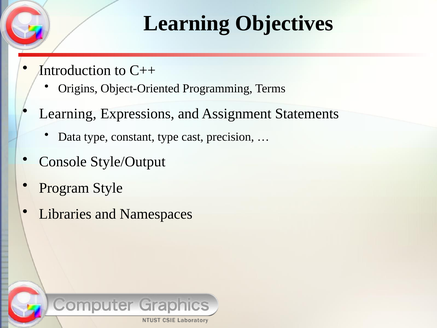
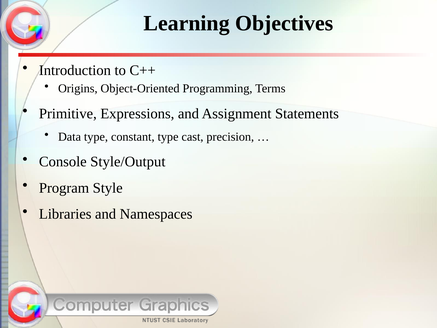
Learning at (68, 113): Learning -> Primitive
